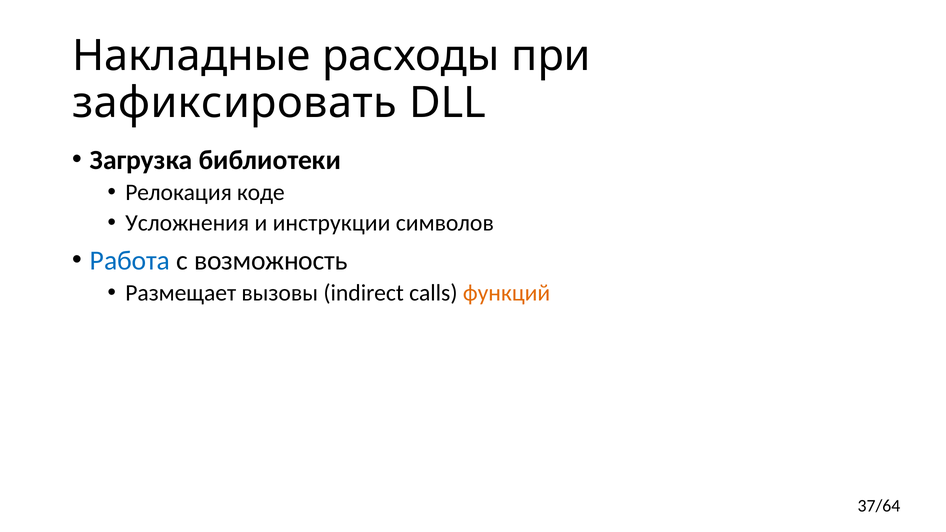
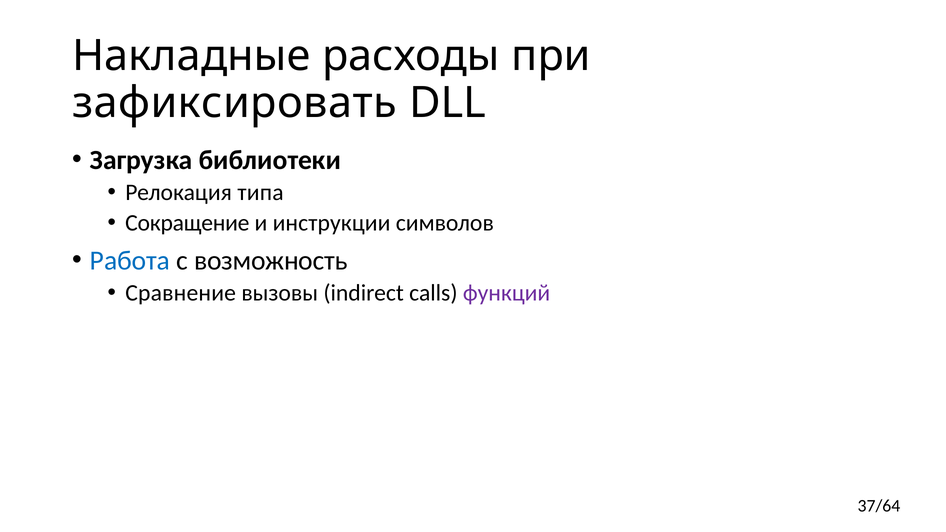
коде: коде -> типа
Усложнения: Усложнения -> Сокращение
Размещает: Размещает -> Сравнение
функций colour: orange -> purple
